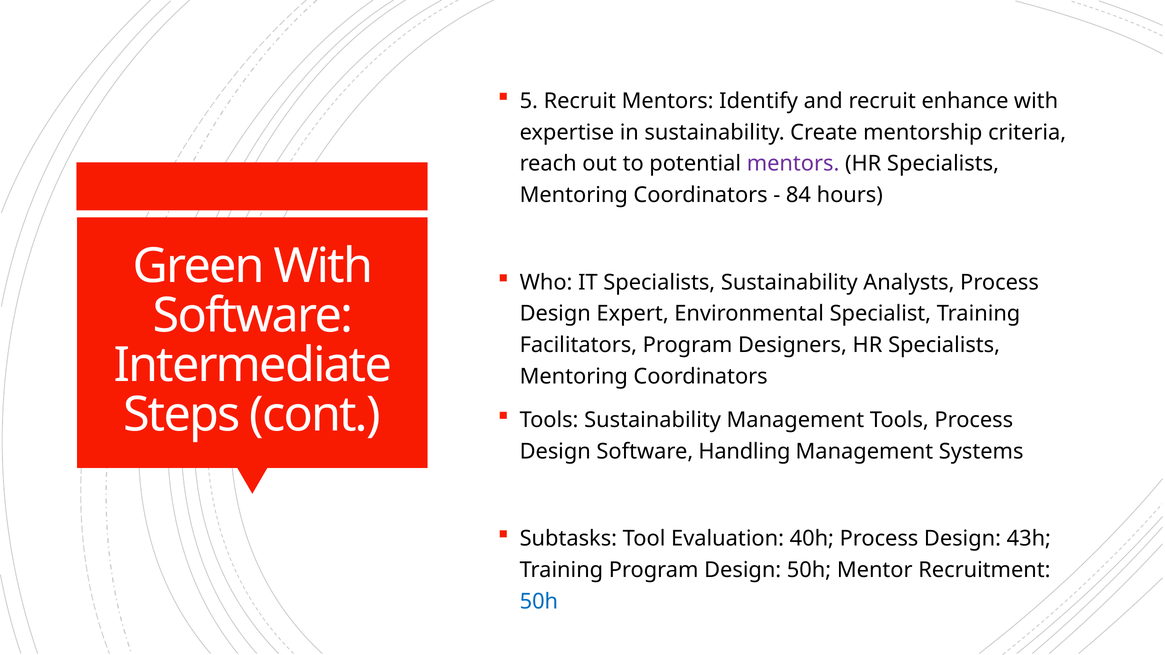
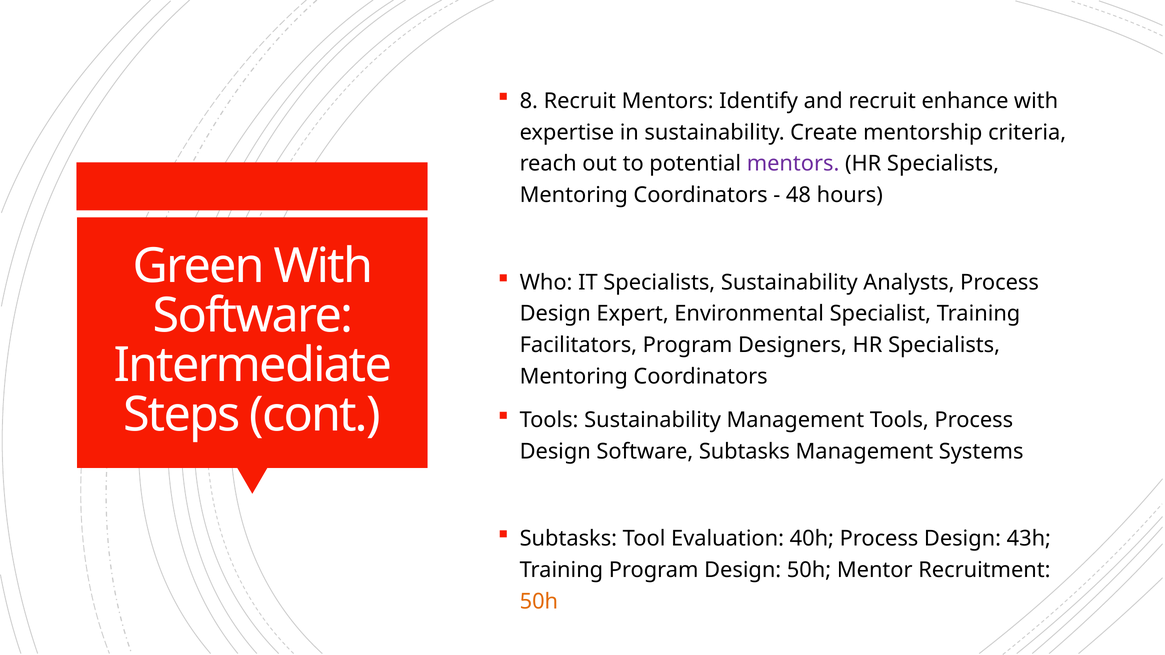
5: 5 -> 8
84: 84 -> 48
Software Handling: Handling -> Subtasks
50h at (539, 602) colour: blue -> orange
